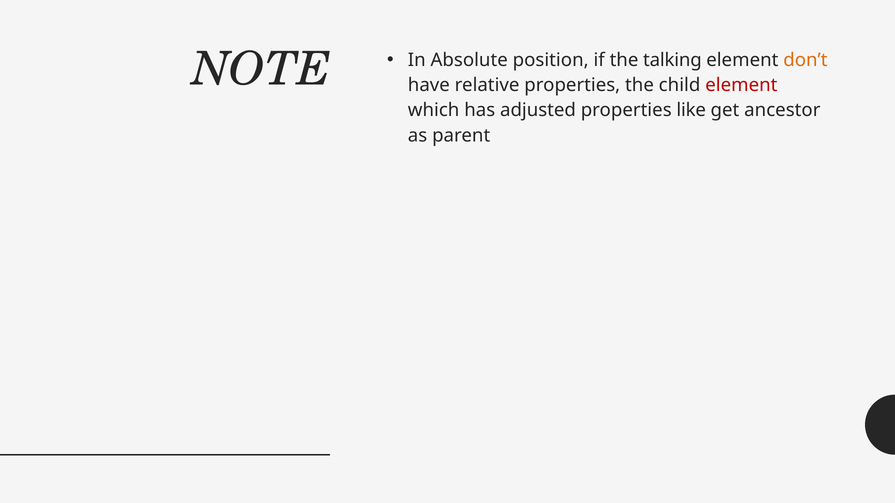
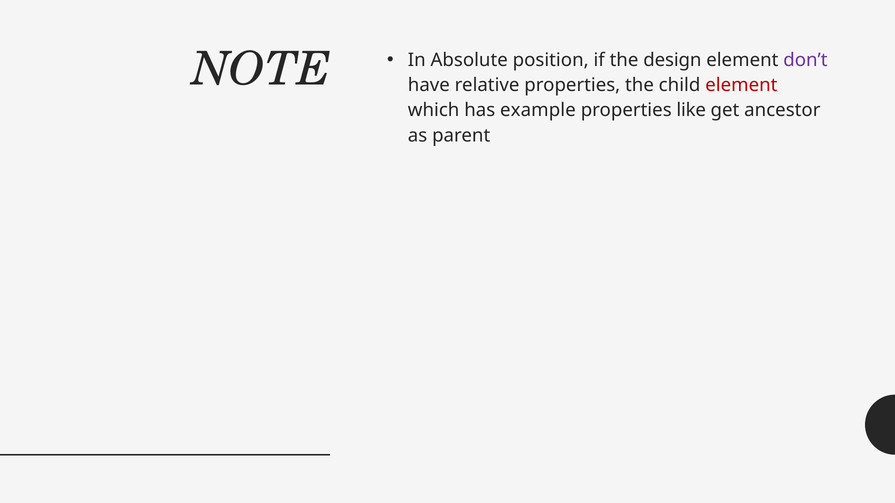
talking: talking -> design
don’t colour: orange -> purple
adjusted: adjusted -> example
